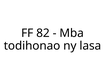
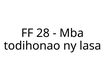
82: 82 -> 28
